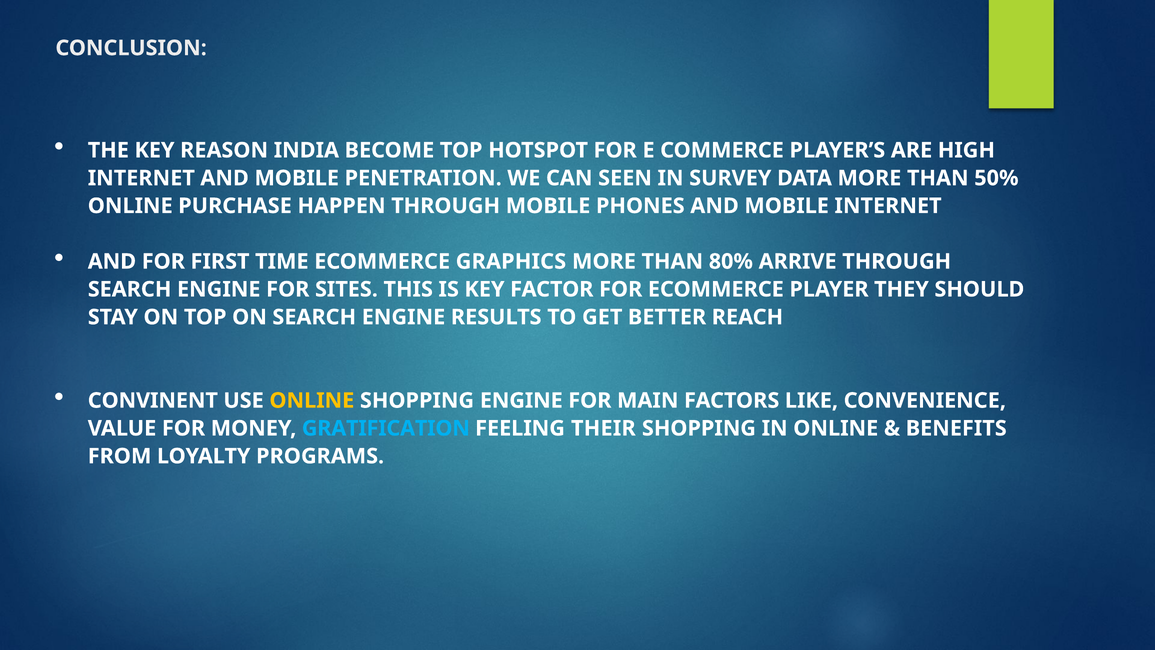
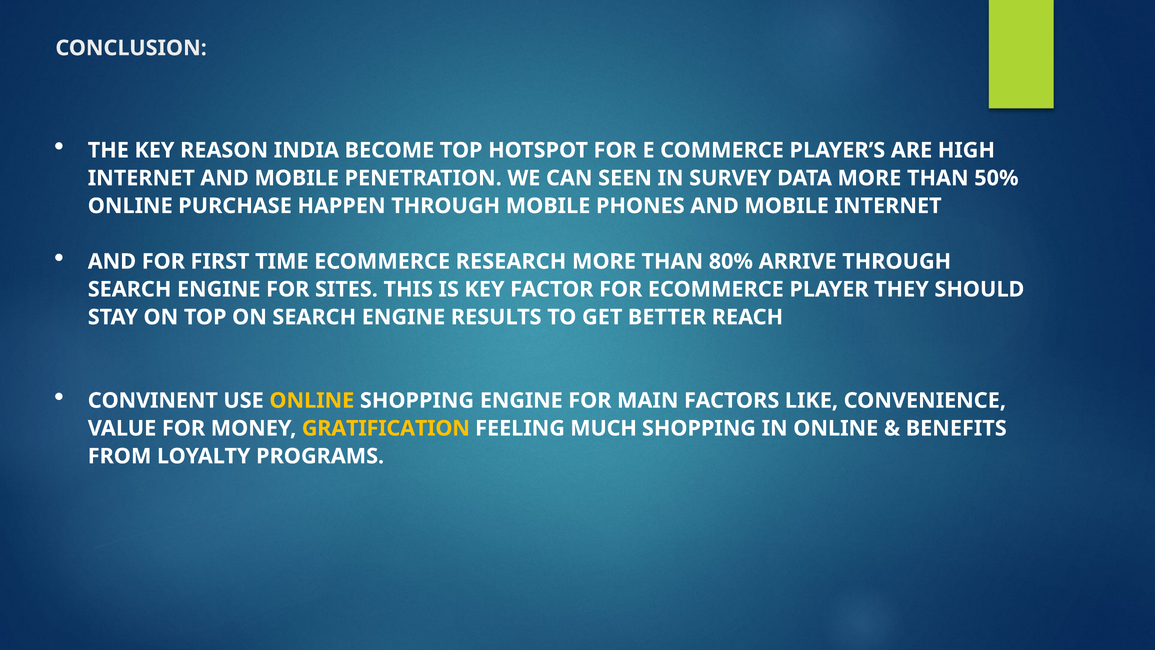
GRAPHICS: GRAPHICS -> RESEARCH
GRATIFICATION colour: light blue -> yellow
THEIR: THEIR -> MUCH
